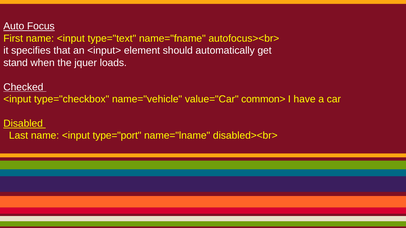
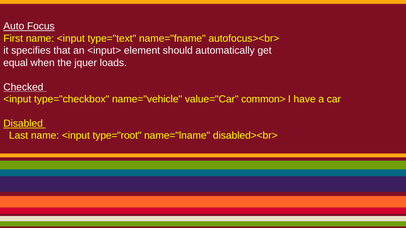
stand: stand -> equal
type="port: type="port -> type="root
